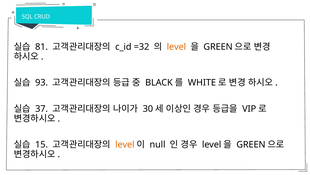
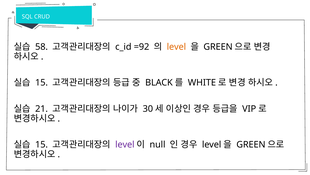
81: 81 -> 58
=32: =32 -> =92
93 at (42, 82): 93 -> 15
37: 37 -> 21
level at (125, 144) colour: orange -> purple
